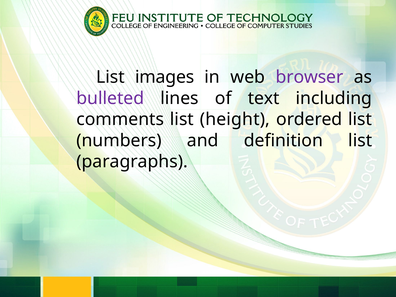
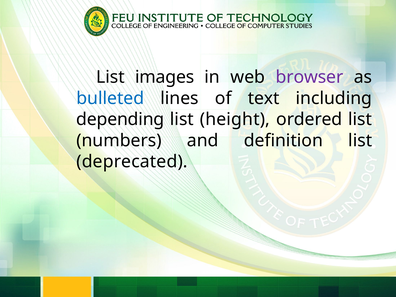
bulleted colour: purple -> blue
comments: comments -> depending
paragraphs: paragraphs -> deprecated
